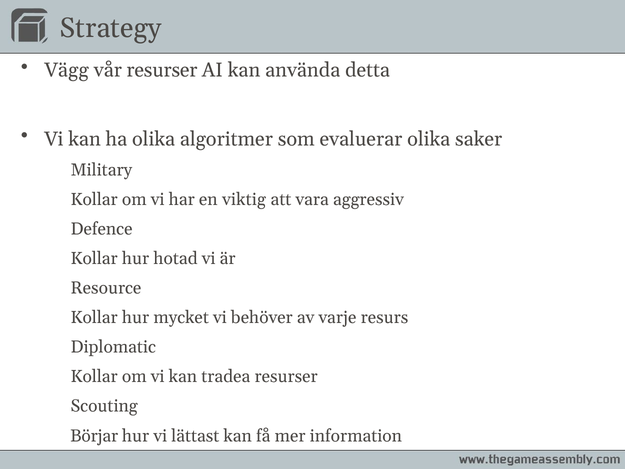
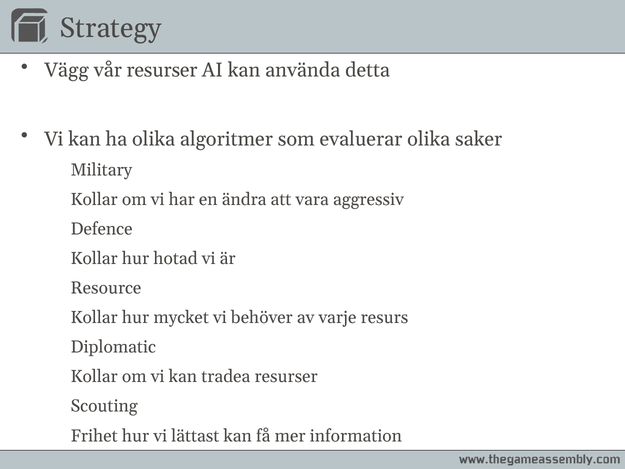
viktig: viktig -> ändra
Börjar: Börjar -> Frihet
